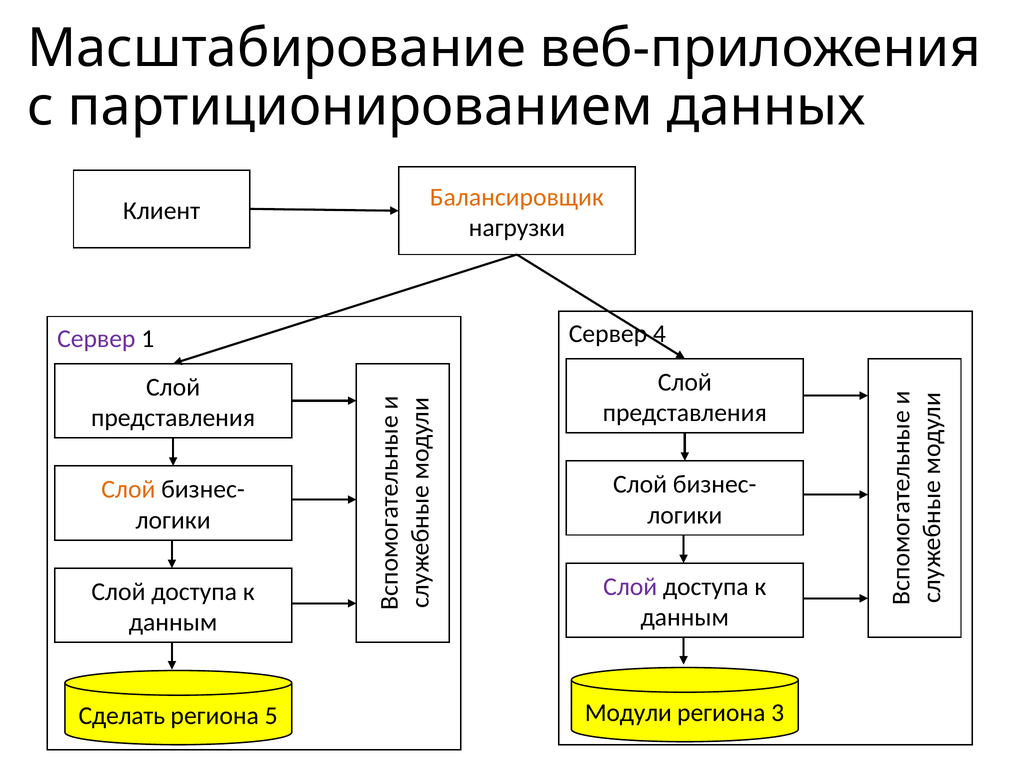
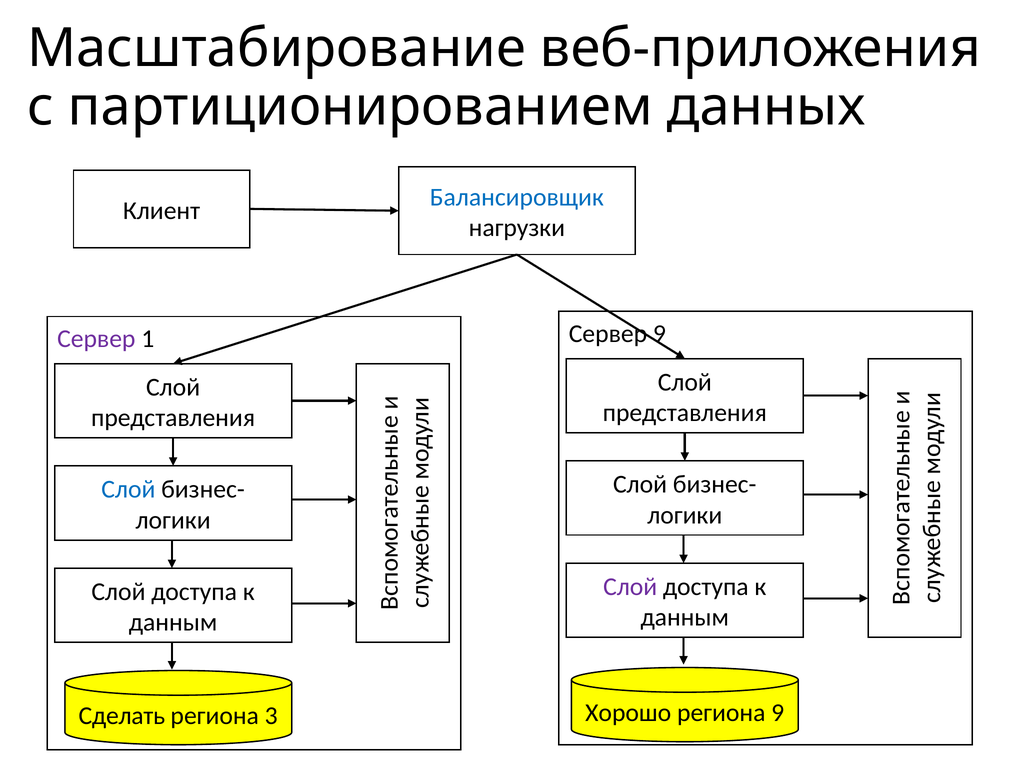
Балансировщик colour: orange -> blue
Сервер 4: 4 -> 9
Слой at (128, 490) colour: orange -> blue
Модули: Модули -> Хорошо
региона 3: 3 -> 9
5: 5 -> 3
